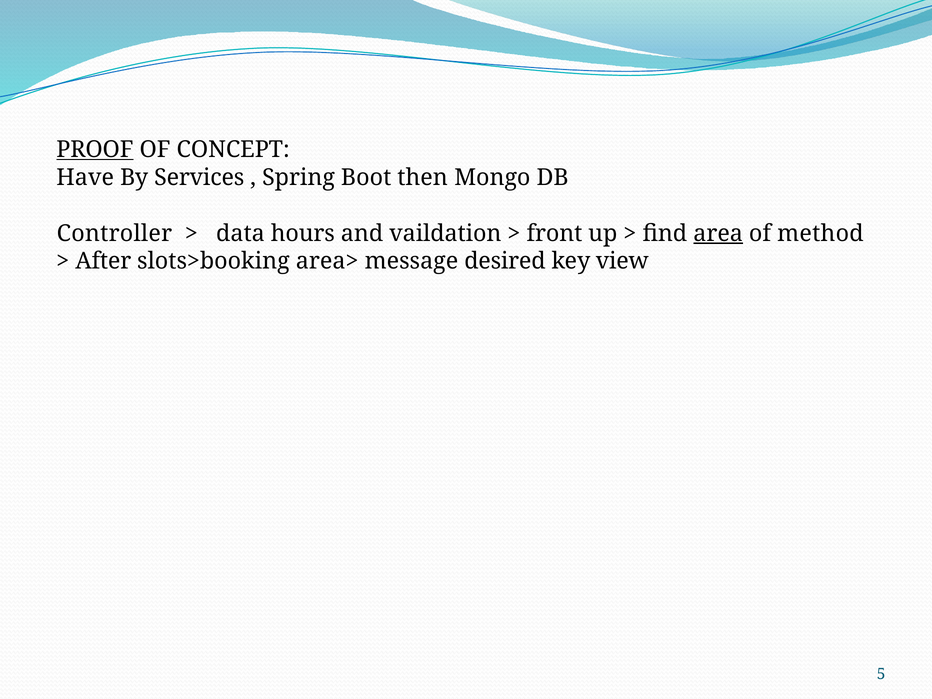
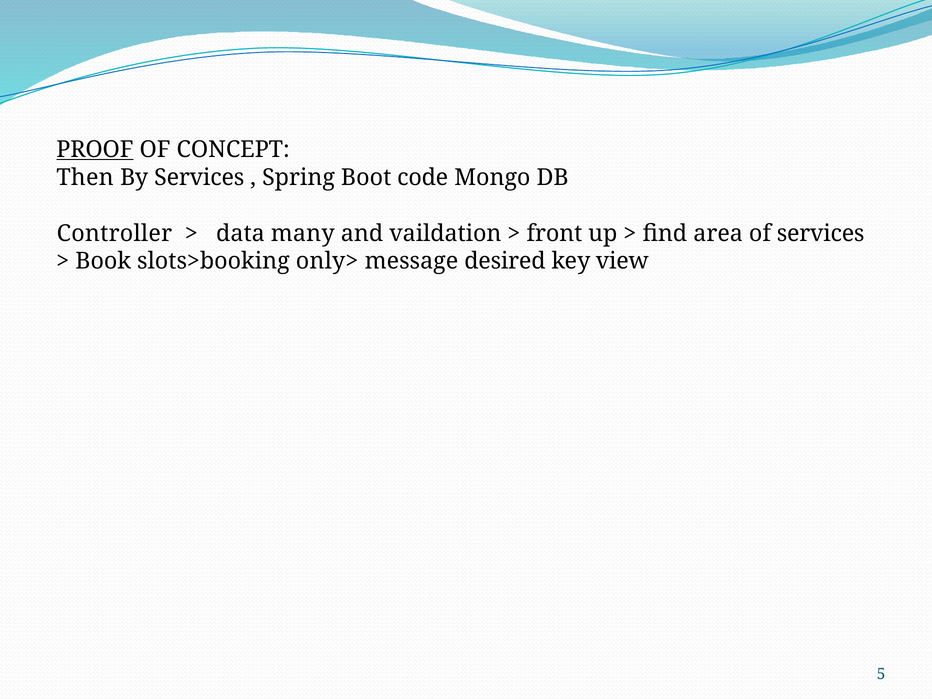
Have: Have -> Then
then: then -> code
hours: hours -> many
area underline: present -> none
of method: method -> services
After: After -> Book
area>: area> -> only>
